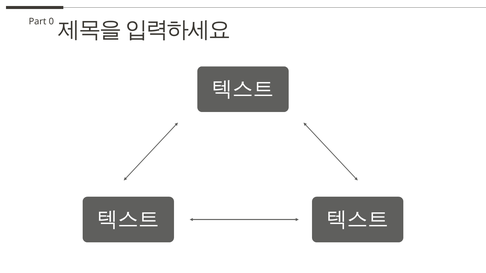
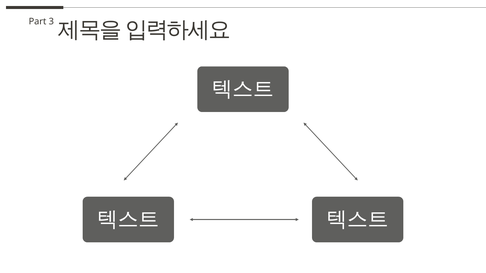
0: 0 -> 3
